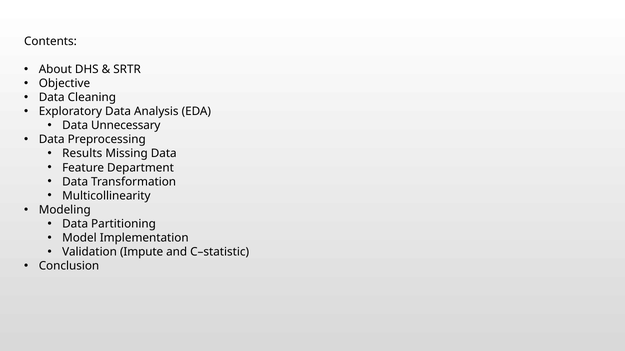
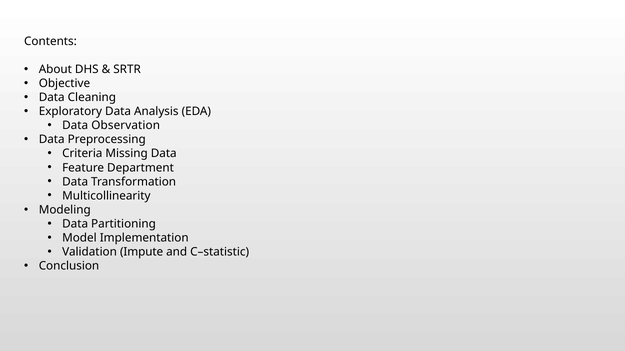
Unnecessary: Unnecessary -> Observation
Results: Results -> Criteria
